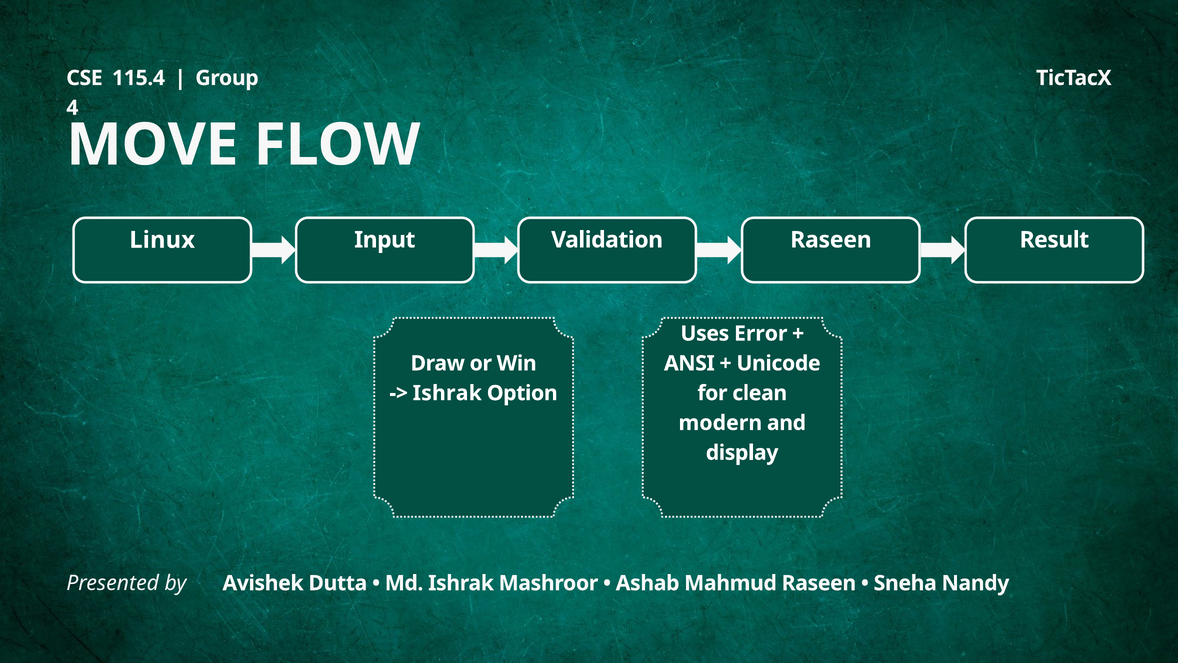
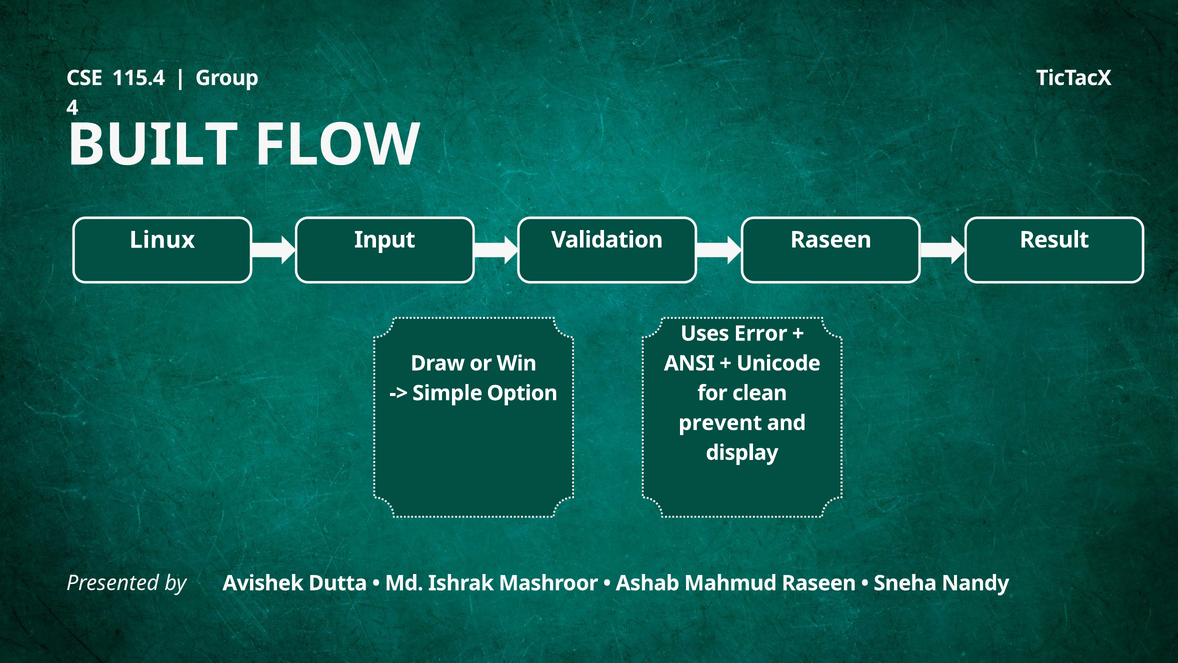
MOVE: MOVE -> BUILT
Ishrak at (447, 393): Ishrak -> Simple
modern: modern -> prevent
